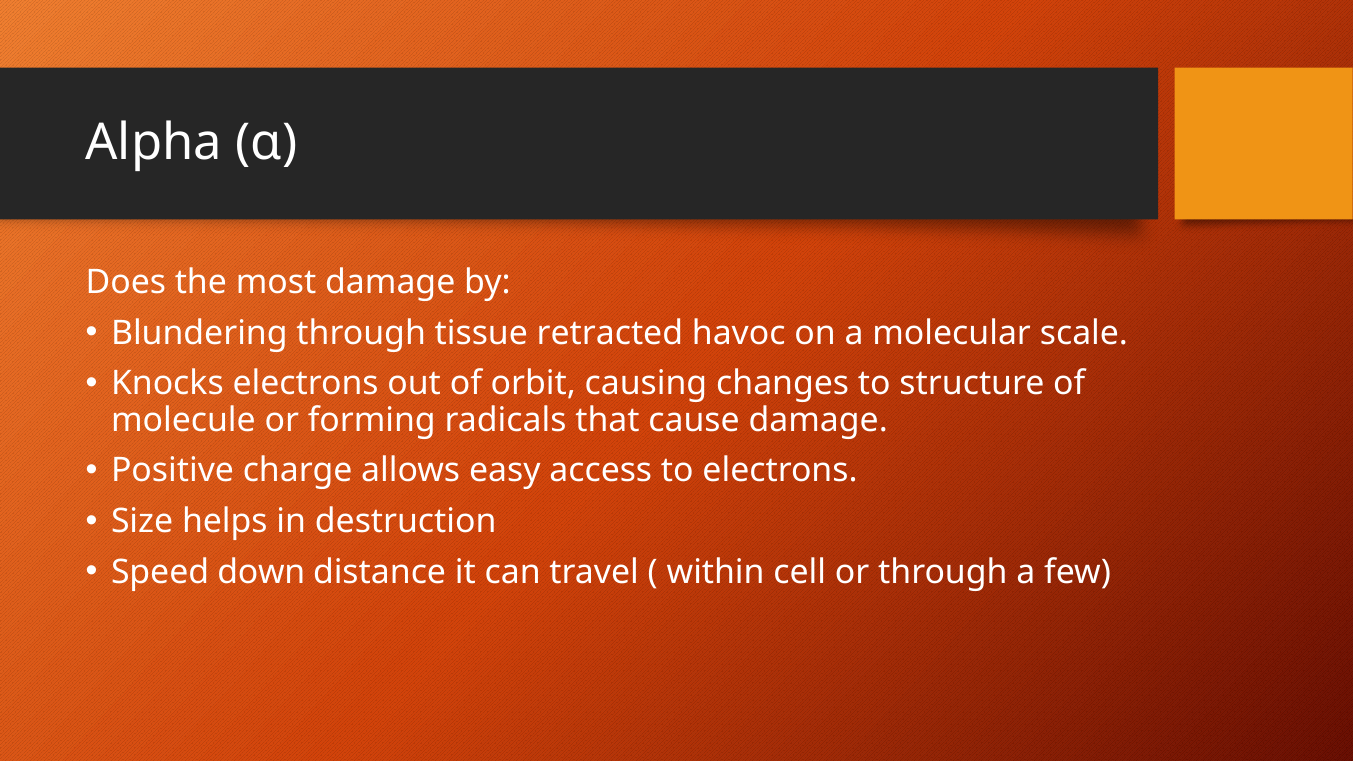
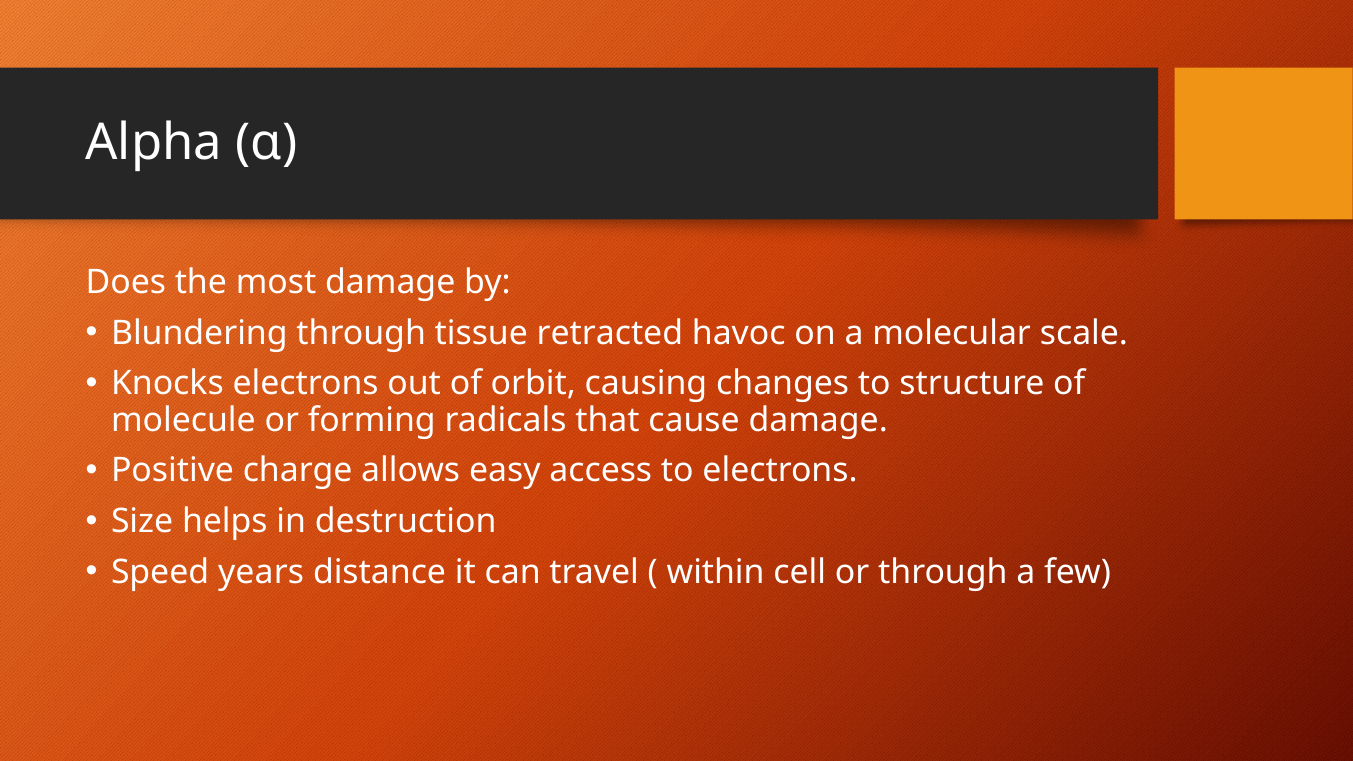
down: down -> years
